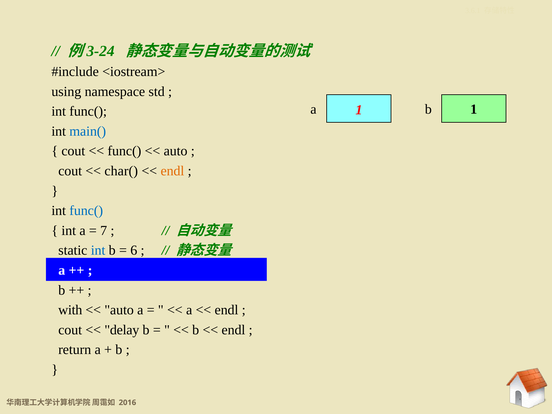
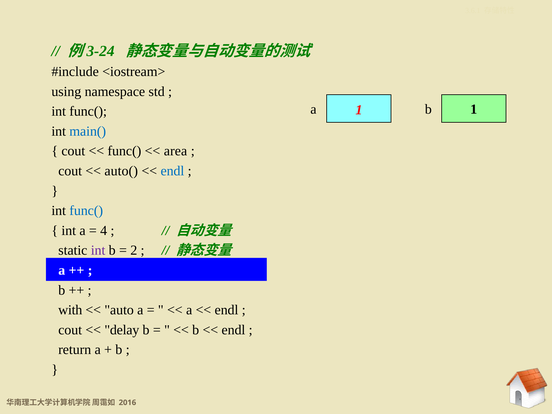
auto at (176, 151): auto -> area
char(: char( -> auto(
endl at (172, 171) colour: orange -> blue
7: 7 -> 4
int at (98, 250) colour: blue -> purple
6: 6 -> 2
